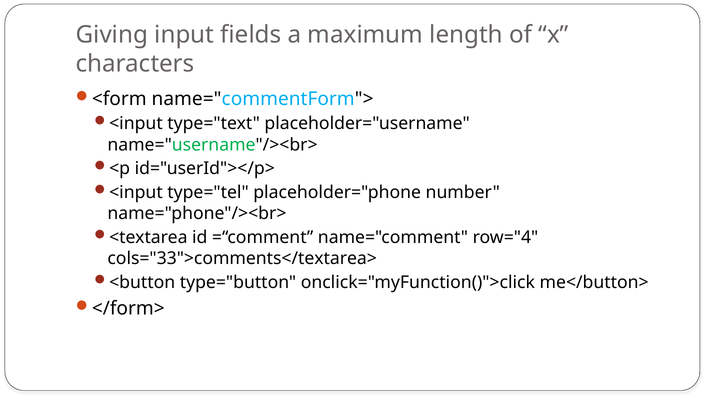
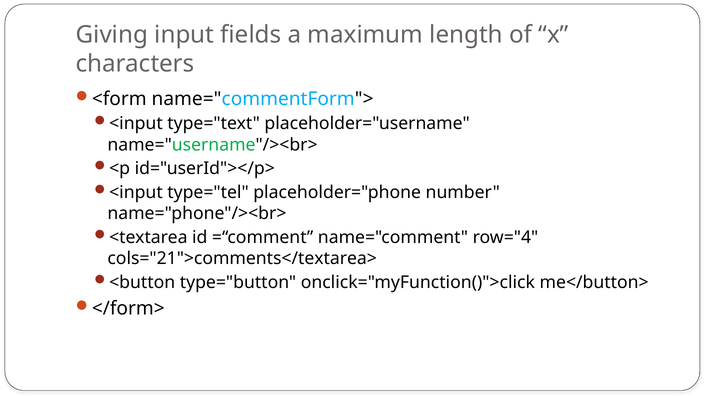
cols="33">comments</textarea>: cols="33">comments</textarea> -> cols="21">comments</textarea>
